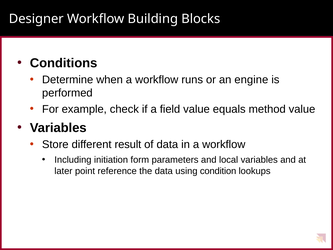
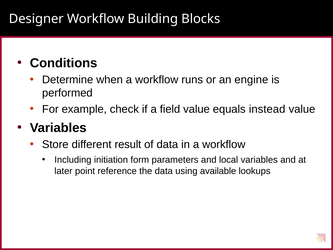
method: method -> instead
condition: condition -> available
